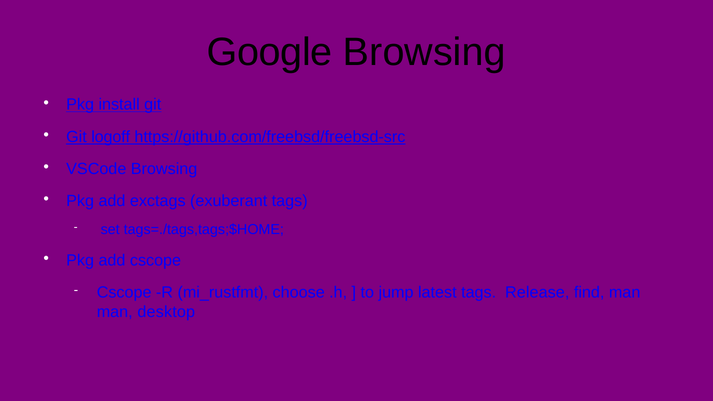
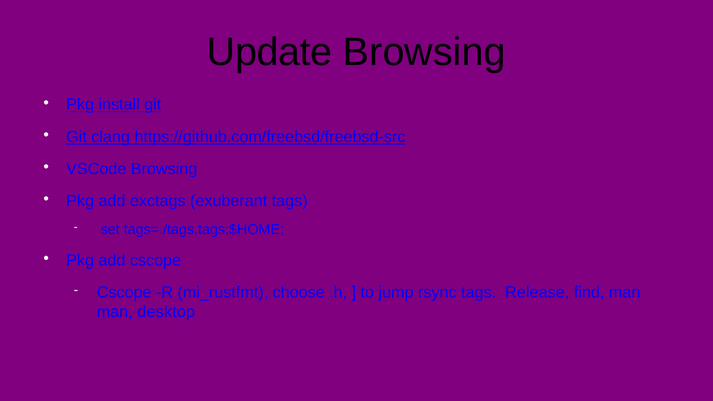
Google: Google -> Update
logoff: logoff -> clang
latest: latest -> rsync
